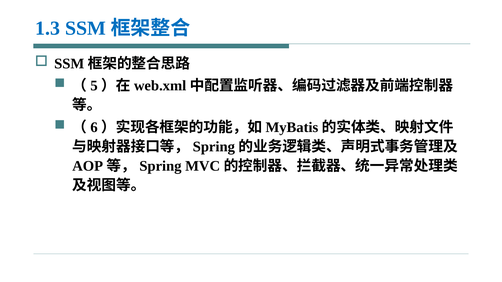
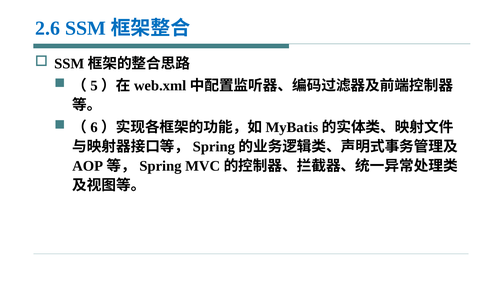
1.3: 1.3 -> 2.6
